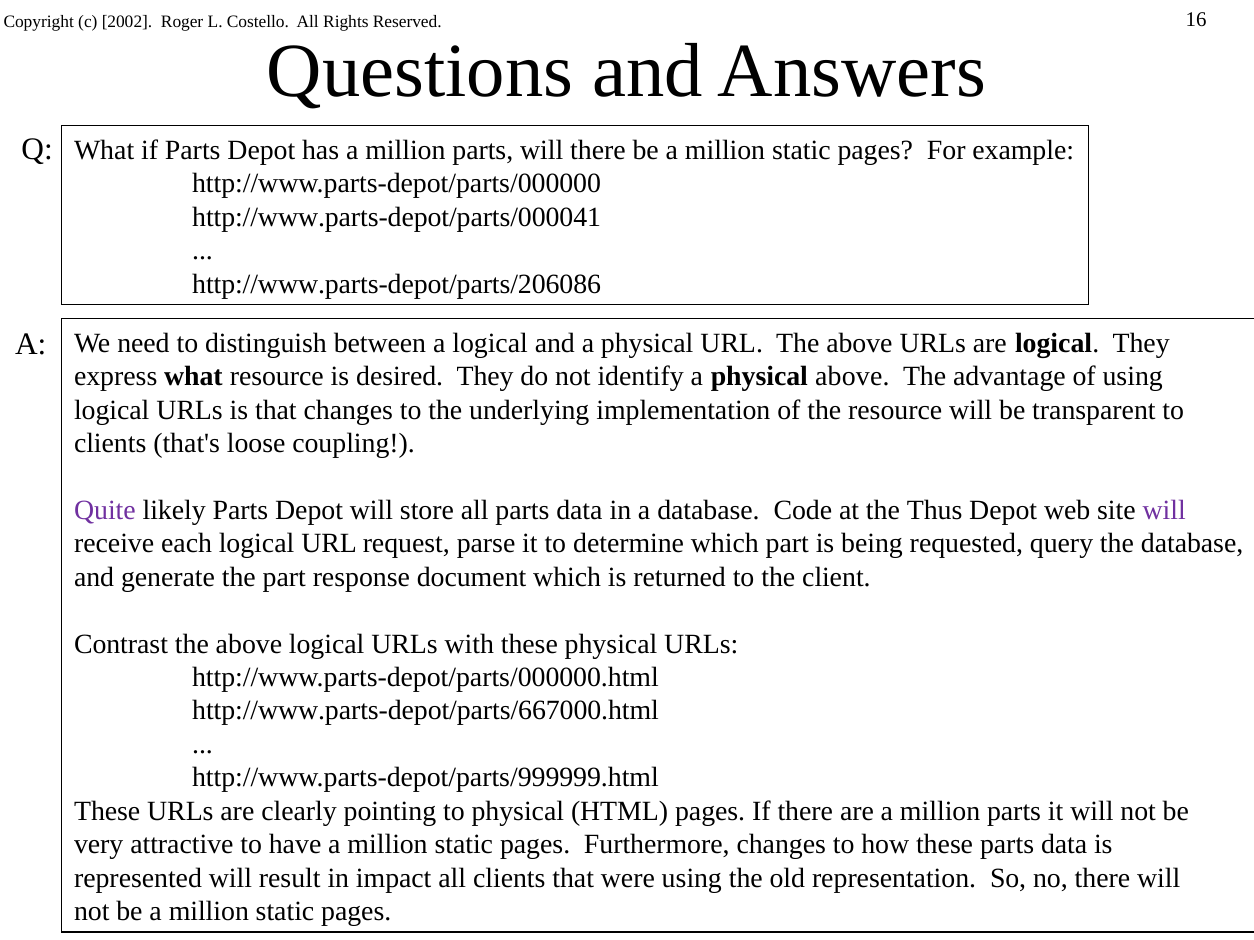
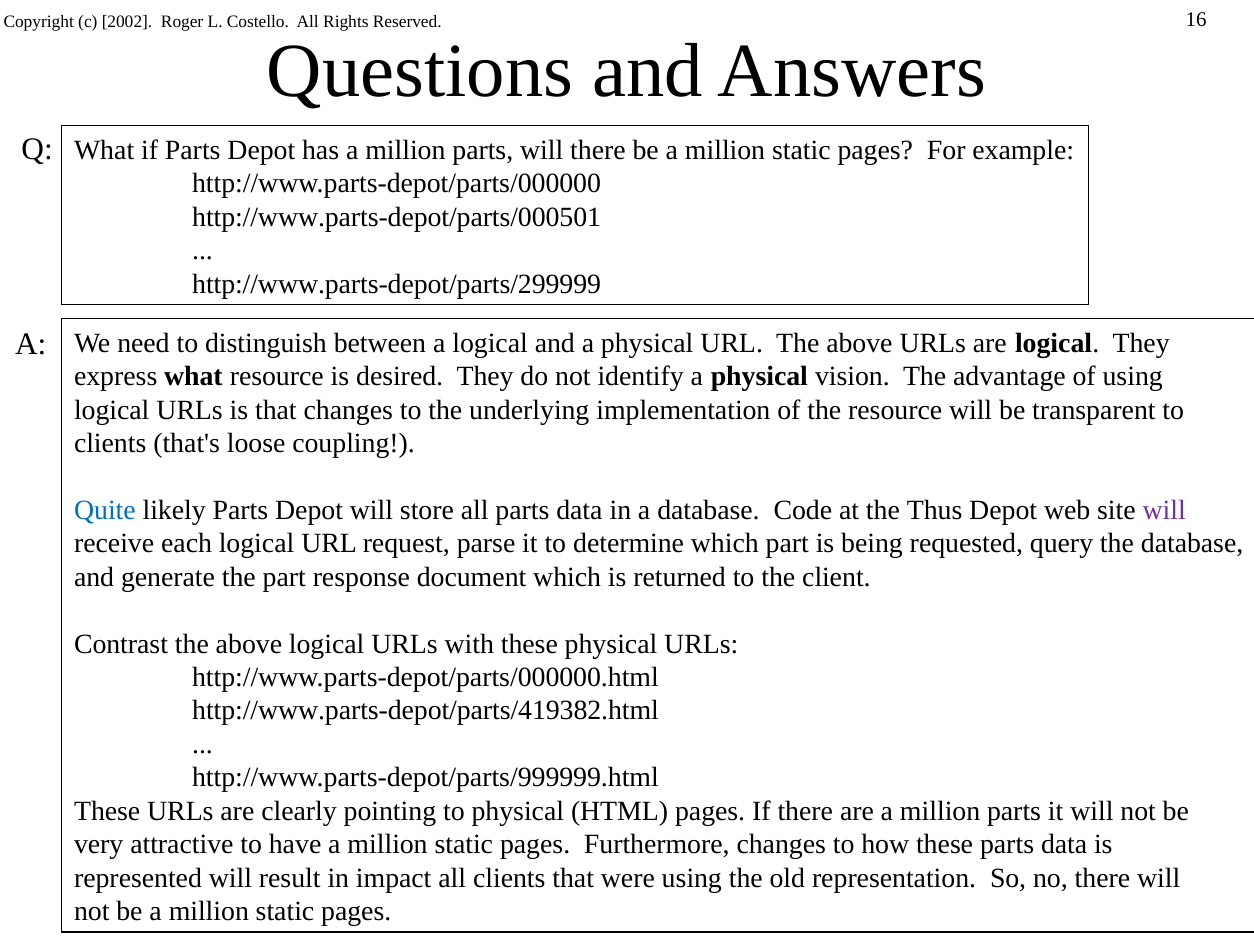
http://www.parts-depot/parts/000041: http://www.parts-depot/parts/000041 -> http://www.parts-depot/parts/000501
http://www.parts-depot/parts/206086: http://www.parts-depot/parts/206086 -> http://www.parts-depot/parts/299999
physical above: above -> vision
Quite colour: purple -> blue
http://www.parts-depot/parts/667000.html: http://www.parts-depot/parts/667000.html -> http://www.parts-depot/parts/419382.html
